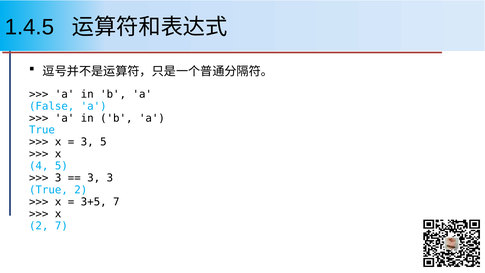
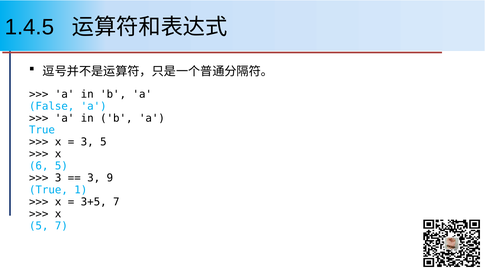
4: 4 -> 6
3 3: 3 -> 9
True 2: 2 -> 1
2 at (39, 226): 2 -> 5
